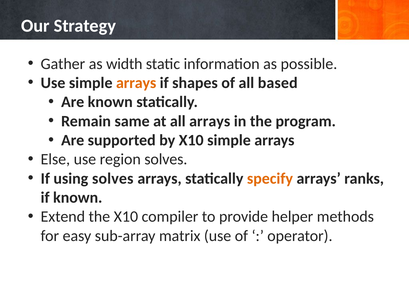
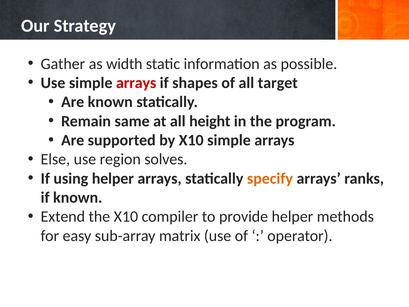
arrays at (136, 83) colour: orange -> red
based: based -> target
all arrays: arrays -> height
using solves: solves -> helper
